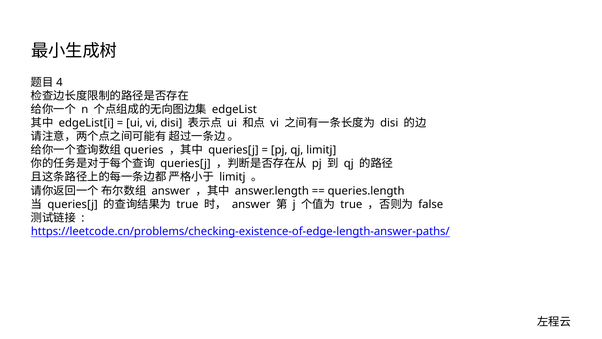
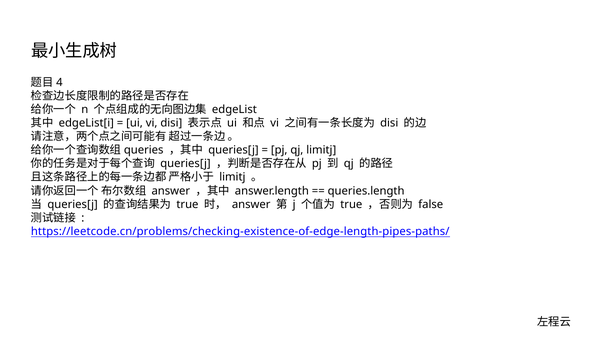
https://leetcode.cn/problems/checking-existence-of-edge-length-answer-paths/: https://leetcode.cn/problems/checking-existence-of-edge-length-answer-paths/ -> https://leetcode.cn/problems/checking-existence-of-edge-length-pipes-paths/
